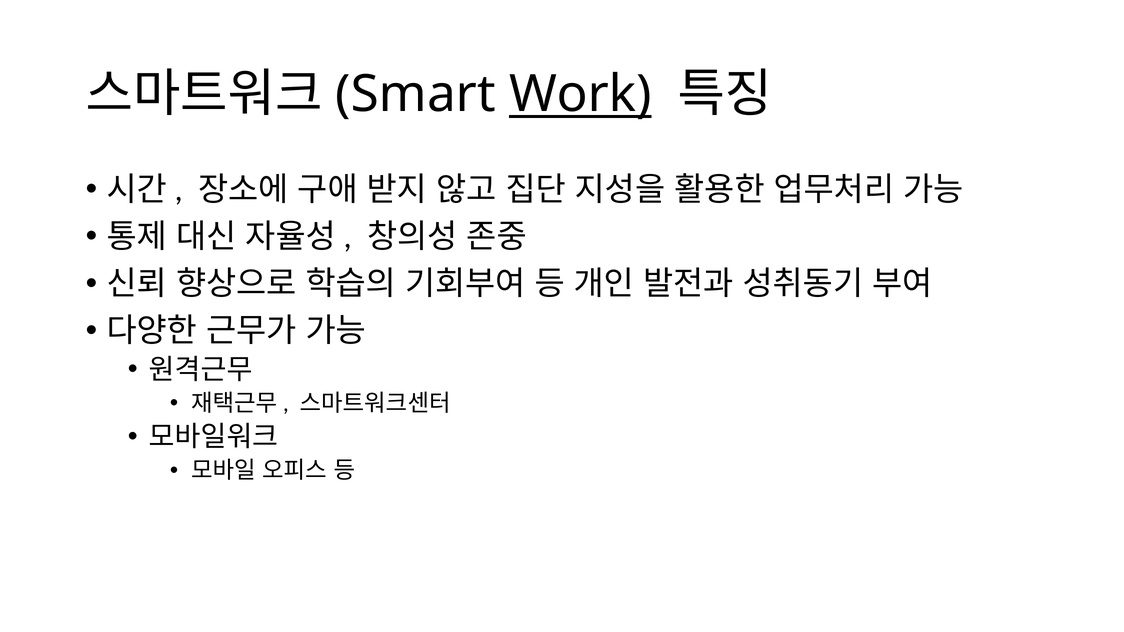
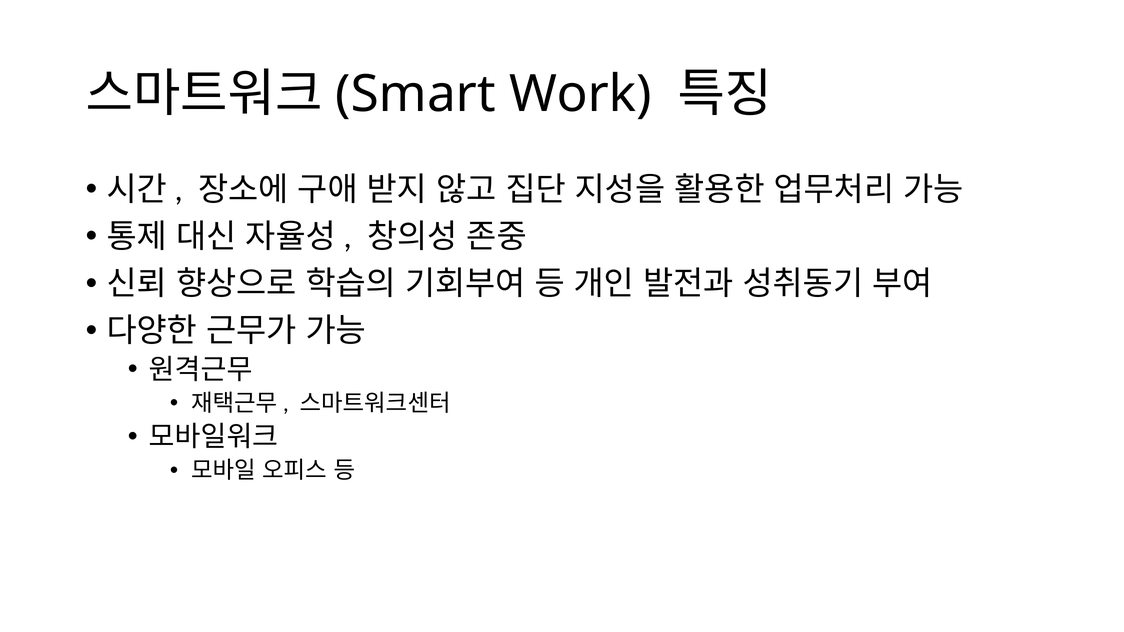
Work underline: present -> none
